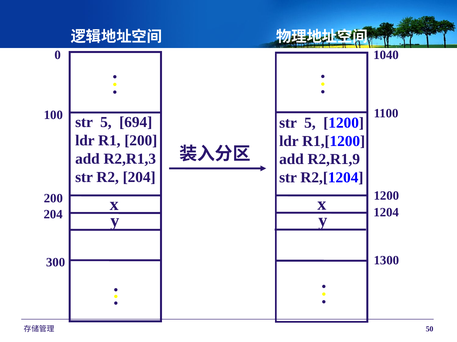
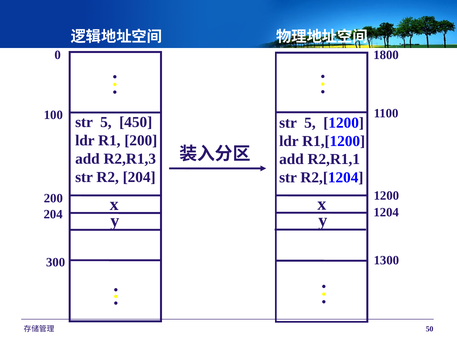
1040: 1040 -> 1800
694: 694 -> 450
R2,R1,9: R2,R1,9 -> R2,R1,1
